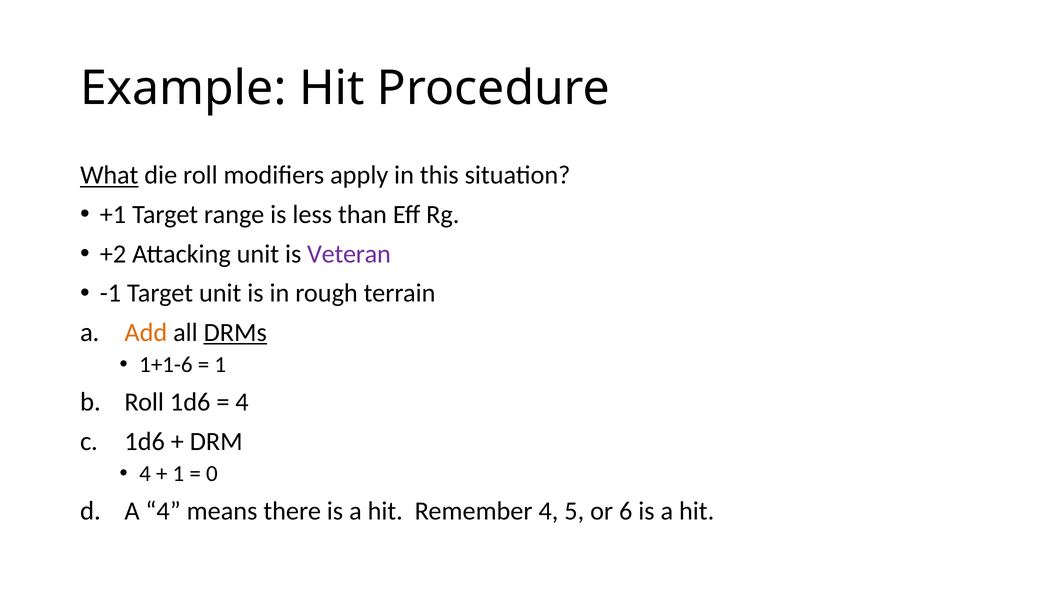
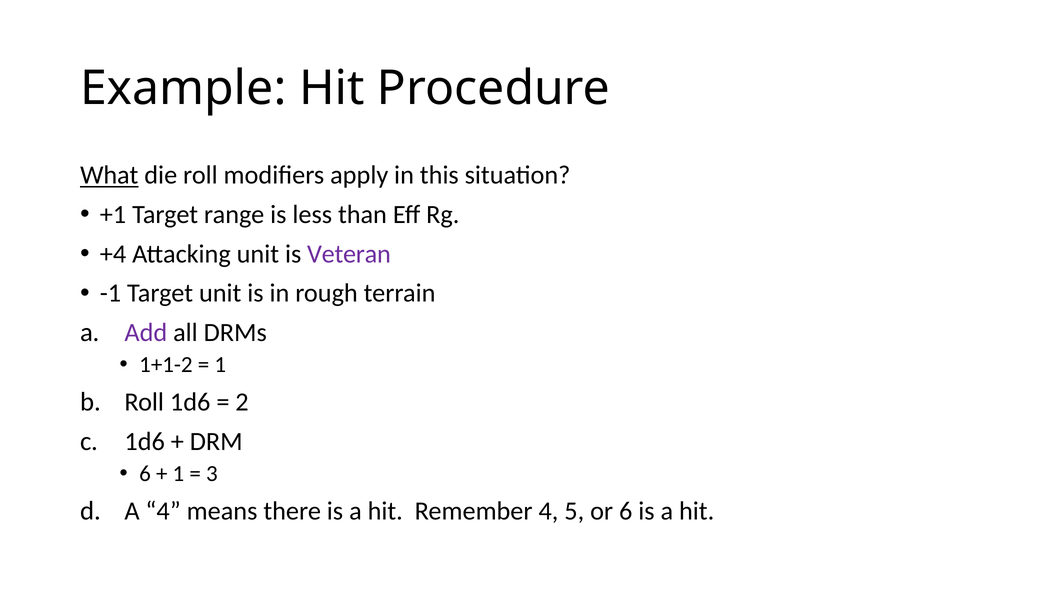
+2: +2 -> +4
Add colour: orange -> purple
DRMs underline: present -> none
1+1-6: 1+1-6 -> 1+1-2
4 at (242, 402): 4 -> 2
4 at (145, 474): 4 -> 6
0: 0 -> 3
